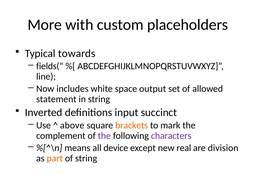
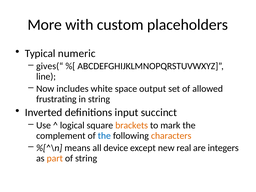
towards: towards -> numeric
fields(“: fields(“ -> gives(“
statement: statement -> frustrating
above: above -> logical
the at (104, 136) colour: purple -> blue
characters colour: purple -> orange
division: division -> integers
